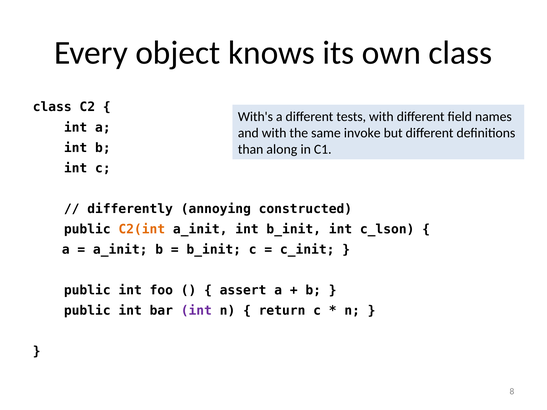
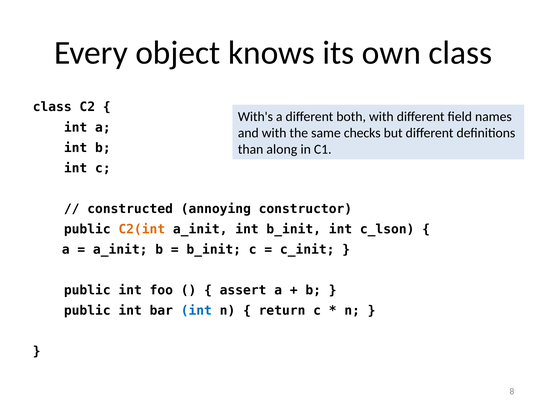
tests: tests -> both
invoke: invoke -> checks
differently: differently -> constructed
constructed: constructed -> constructor
int at (196, 311) colour: purple -> blue
